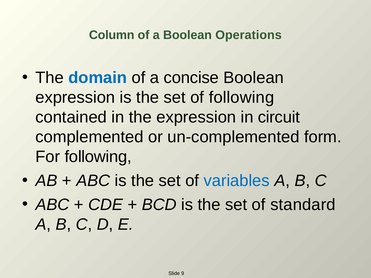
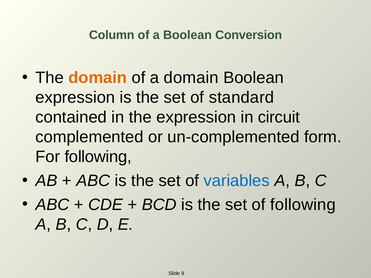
Operations: Operations -> Conversion
domain at (98, 78) colour: blue -> orange
a concise: concise -> domain
of following: following -> standard
of standard: standard -> following
